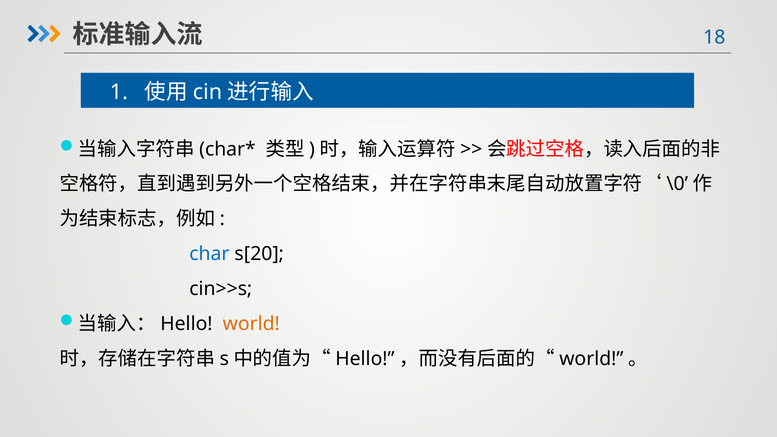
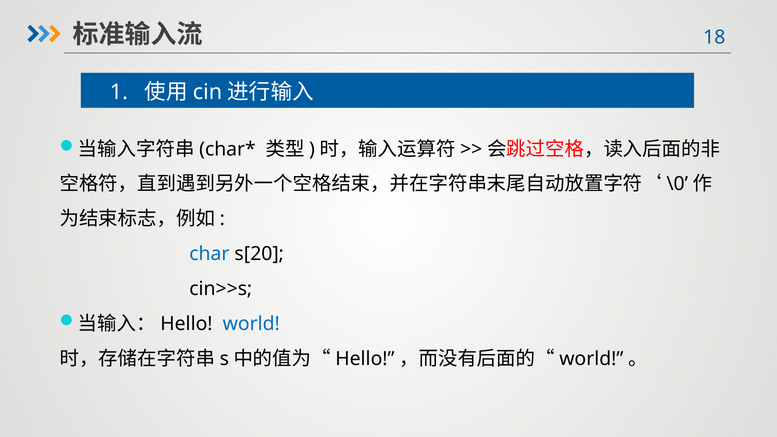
world colour: orange -> blue
